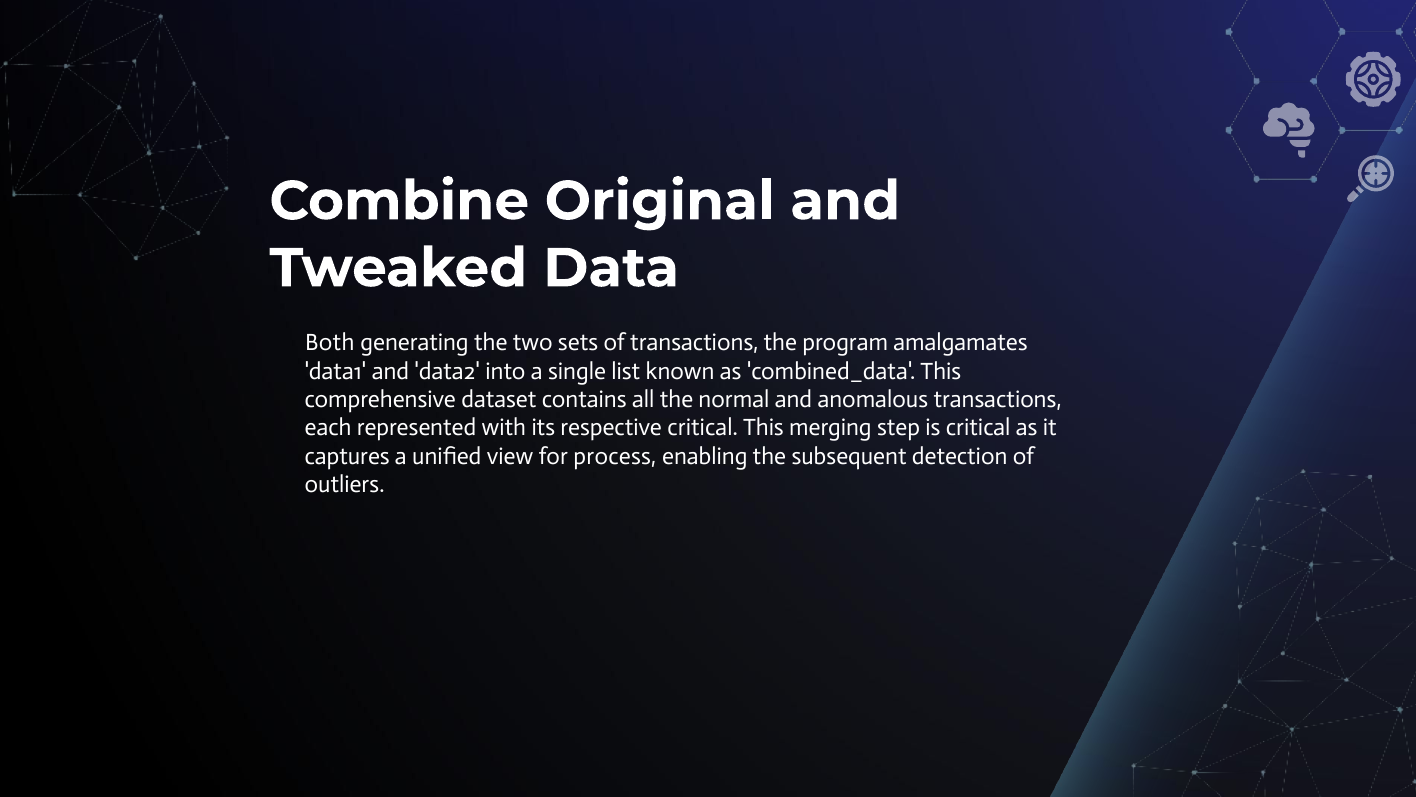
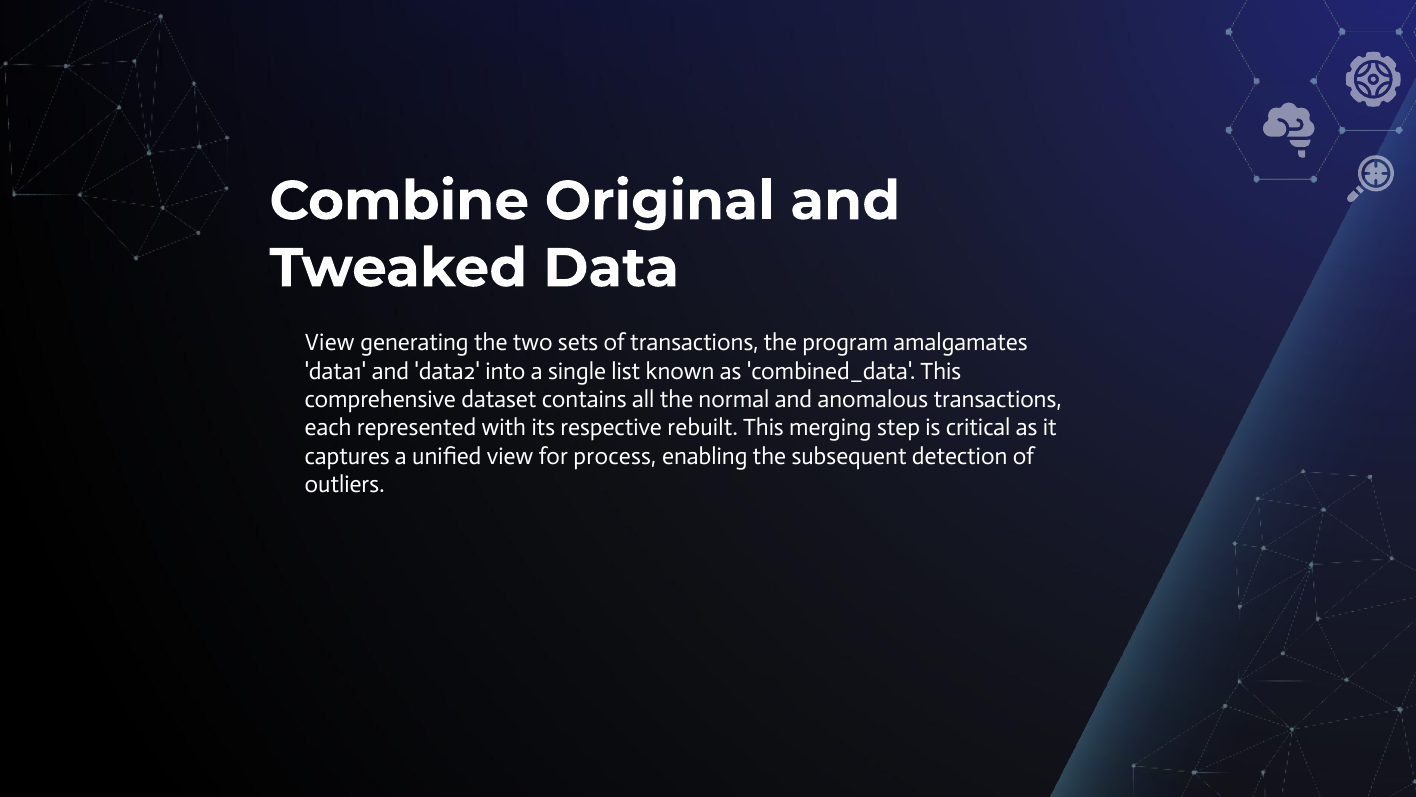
Both at (330, 343): Both -> View
respective critical: critical -> rebuilt
